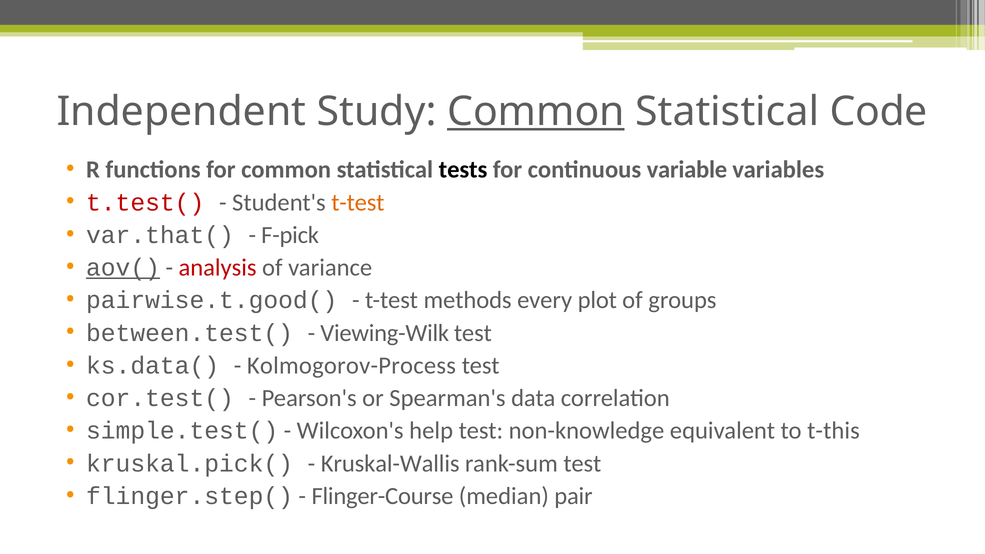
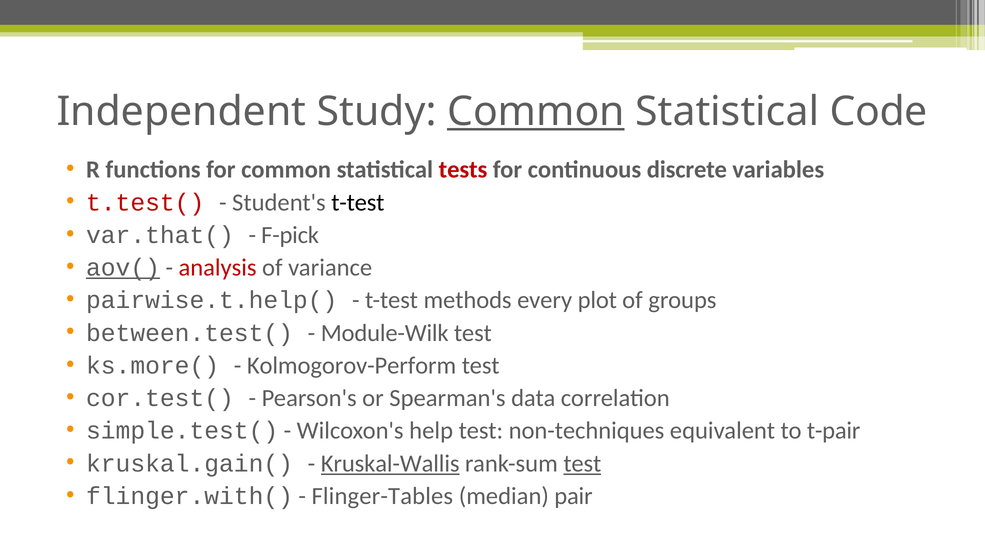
tests colour: black -> red
variable: variable -> discrete
t-test at (358, 202) colour: orange -> black
pairwise.t.good(: pairwise.t.good( -> pairwise.t.help(
Viewing-Wilk: Viewing-Wilk -> Module-Wilk
ks.data(: ks.data( -> ks.more(
Kolmogorov-Process: Kolmogorov-Process -> Kolmogorov-Perform
non-knowledge: non-knowledge -> non-techniques
t-this: t-this -> t-pair
kruskal.pick(: kruskal.pick( -> kruskal.gain(
Kruskal-Wallis underline: none -> present
test at (582, 464) underline: none -> present
flinger.step(: flinger.step( -> flinger.with(
Flinger-Course: Flinger-Course -> Flinger-Tables
